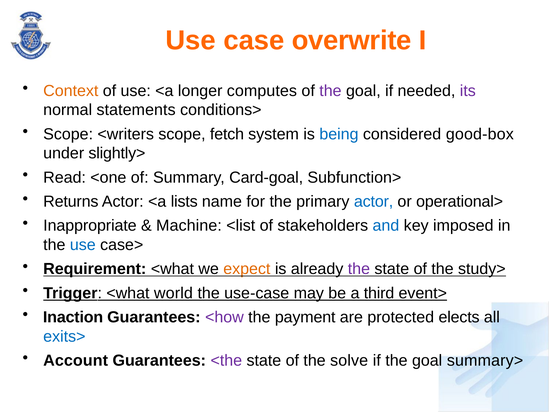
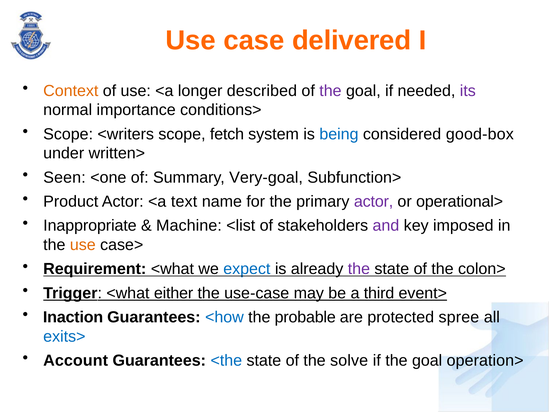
overwrite: overwrite -> delivered
computes: computes -> described
statements: statements -> importance
slightly>: slightly> -> written>
Read: Read -> Seen
Card-goal: Card-goal -> Very-goal
Returns: Returns -> Product
lists: lists -> text
actor at (374, 201) colour: blue -> purple
and colour: blue -> purple
use at (83, 245) colour: blue -> orange
expect colour: orange -> blue
study>: study> -> colon>
world: world -> either
<how colour: purple -> blue
payment: payment -> probable
elects: elects -> spree
<the colour: purple -> blue
summary>: summary> -> operation>
